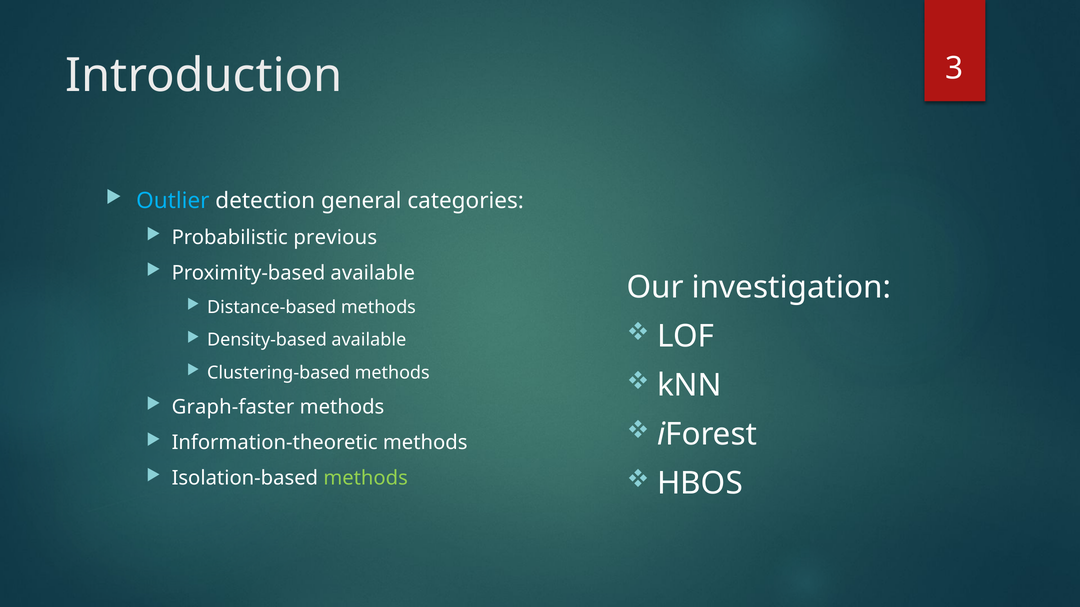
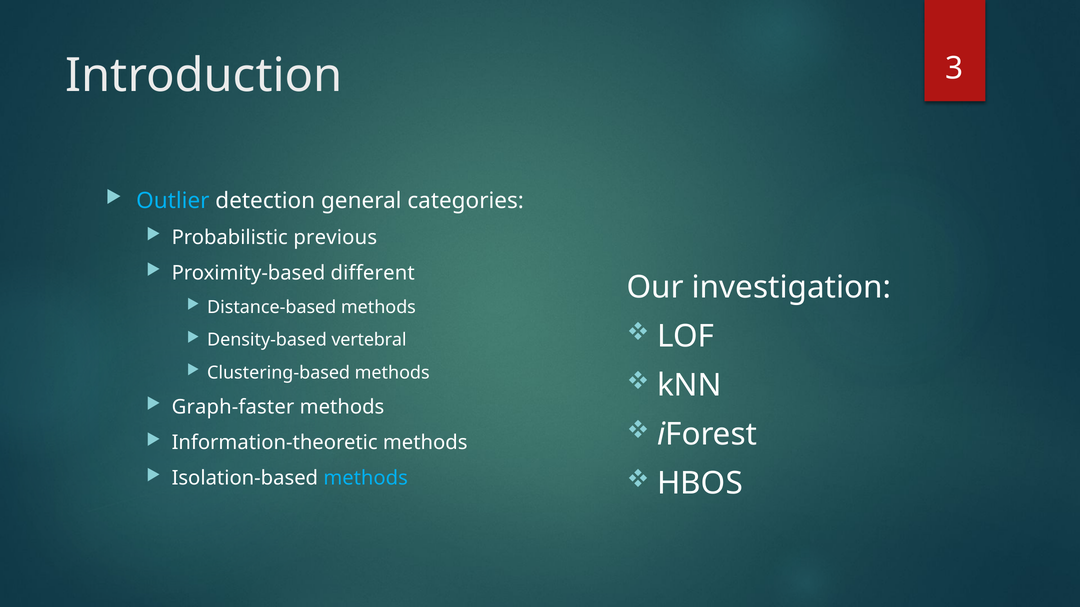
Proximity-based available: available -> different
Density-based available: available -> vertebral
methods at (366, 479) colour: light green -> light blue
